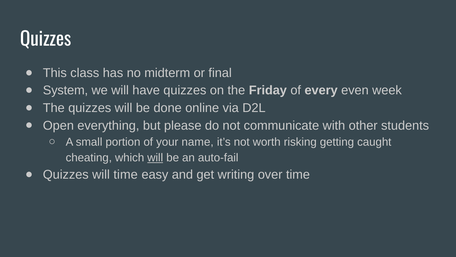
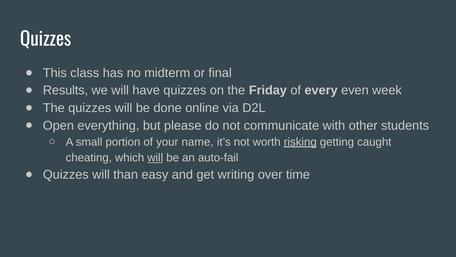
System: System -> Results
risking underline: none -> present
will time: time -> than
